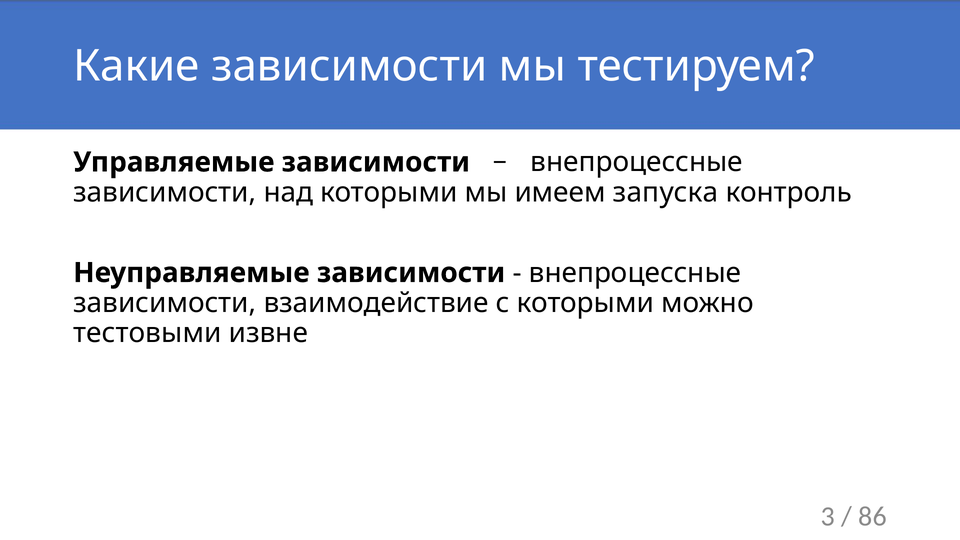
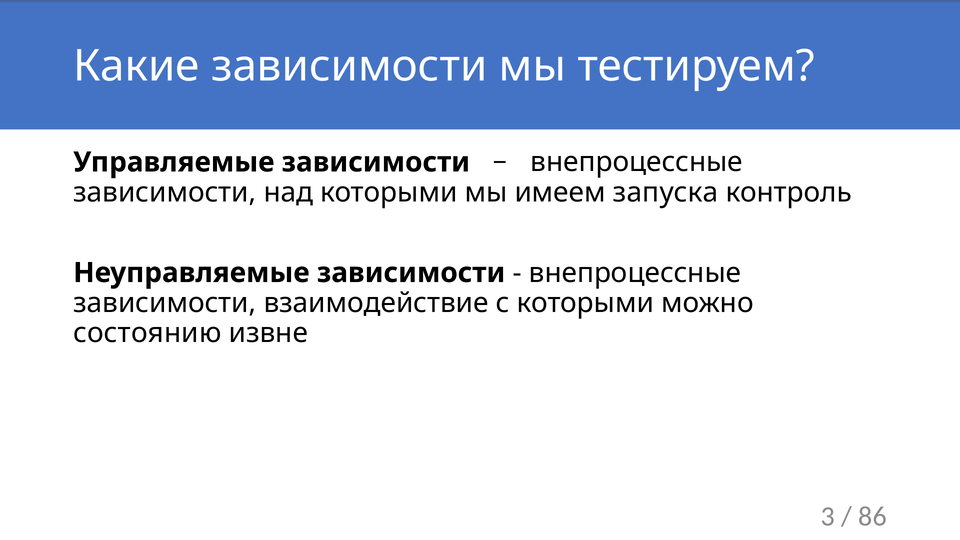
тестовыми: тестовыми -> состоянию
